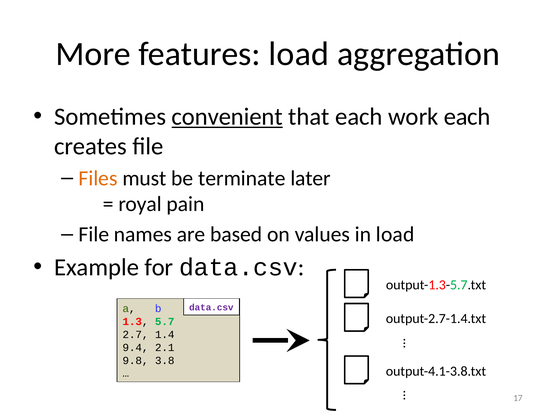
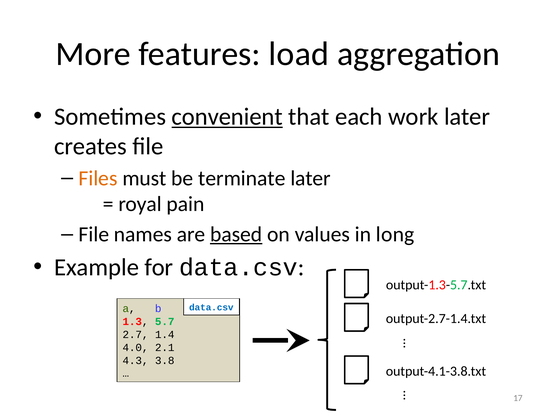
work each: each -> later
based underline: none -> present
in load: load -> long
data.csv at (211, 307) colour: purple -> blue
9.4: 9.4 -> 4.0
9.8: 9.8 -> 4.3
